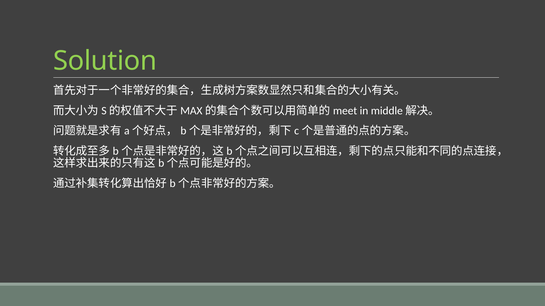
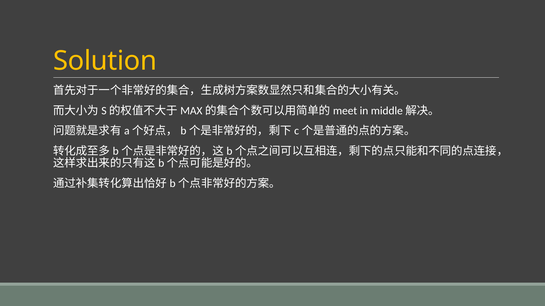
Solution colour: light green -> yellow
